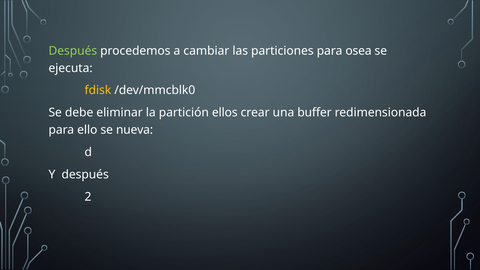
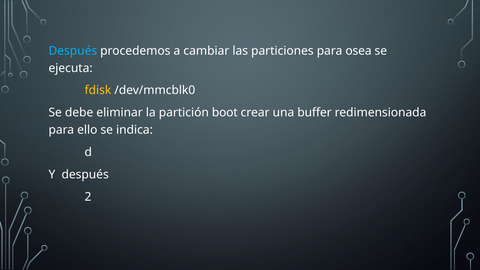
Después at (73, 51) colour: light green -> light blue
ellos: ellos -> boot
nueva: nueva -> indica
